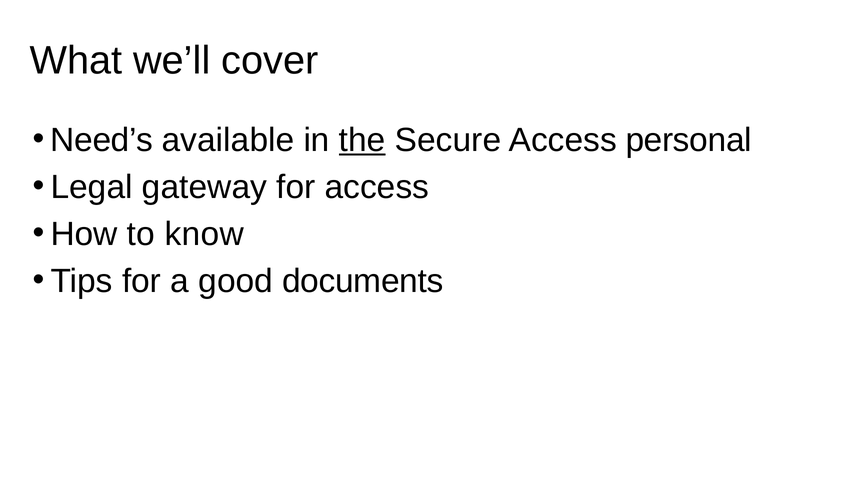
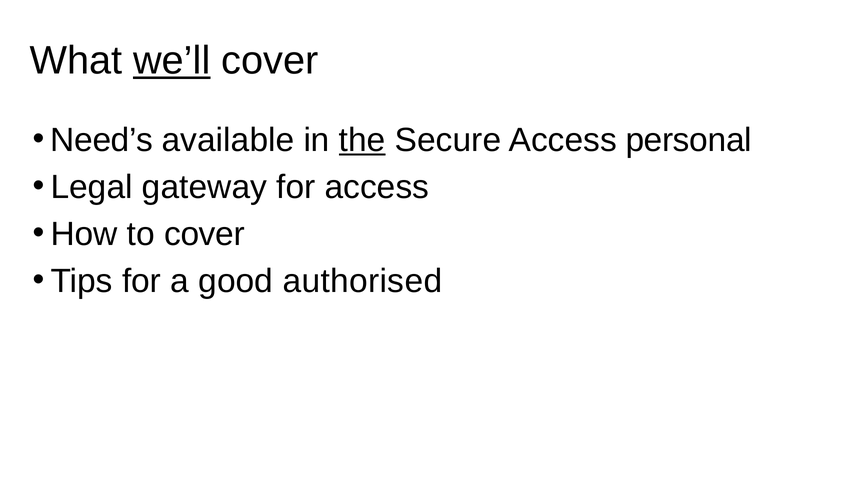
we’ll underline: none -> present
to know: know -> cover
documents: documents -> authorised
